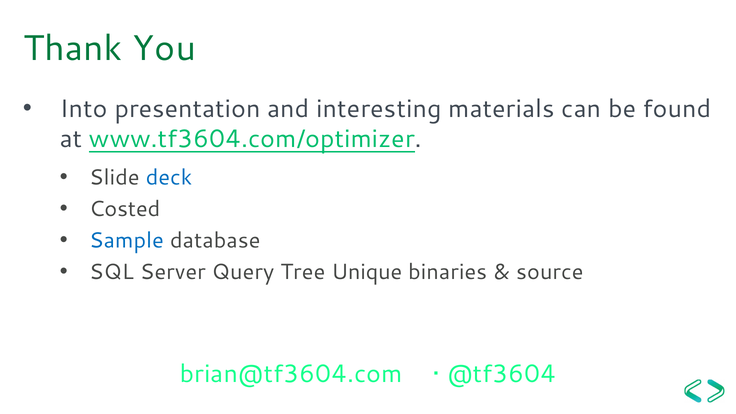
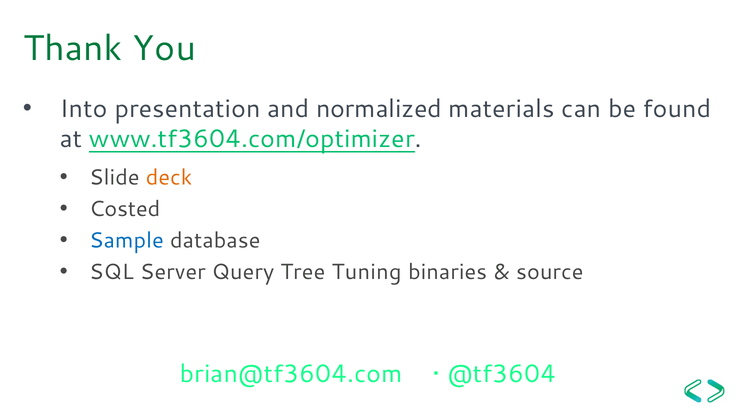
interesting: interesting -> normalized
deck colour: blue -> orange
Unique: Unique -> Tuning
